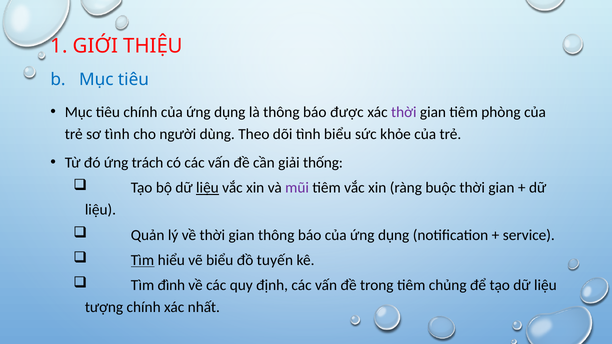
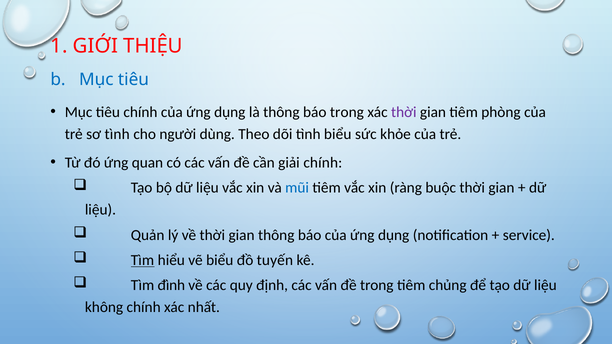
báo được: được -> trong
trách: trách -> quan
giải thống: thống -> chính
liệu at (207, 188) underline: present -> none
mũi colour: purple -> blue
tượng: tượng -> không
